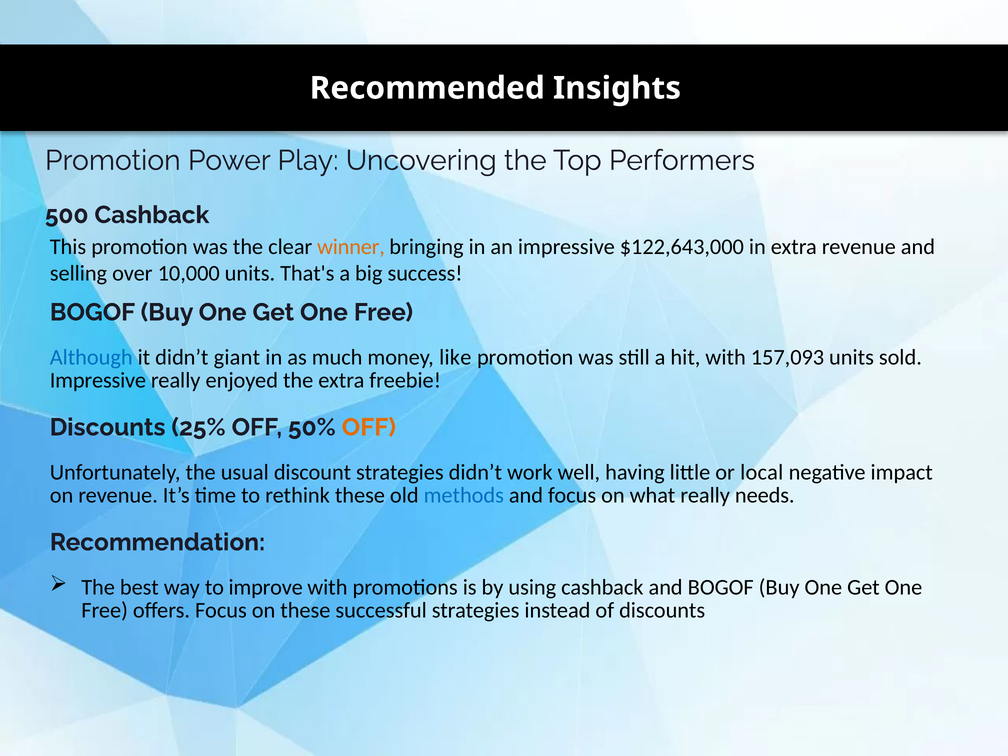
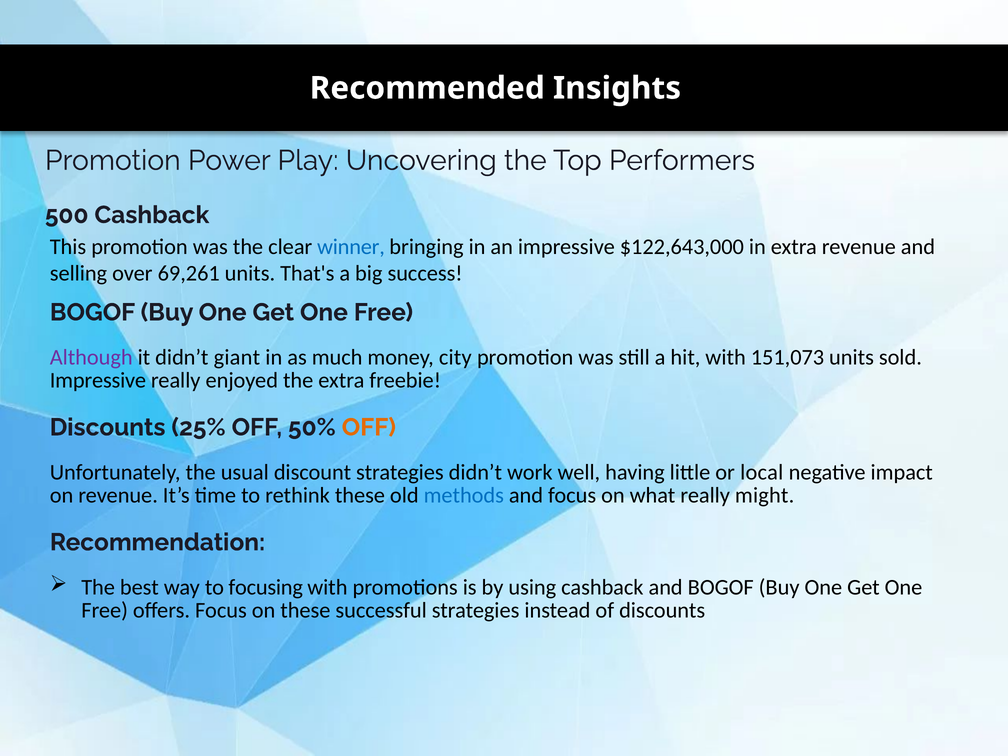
winner colour: orange -> blue
10,000: 10,000 -> 69,261
Although colour: blue -> purple
like: like -> city
157,093: 157,093 -> 151,073
needs: needs -> might
improve: improve -> focusing
